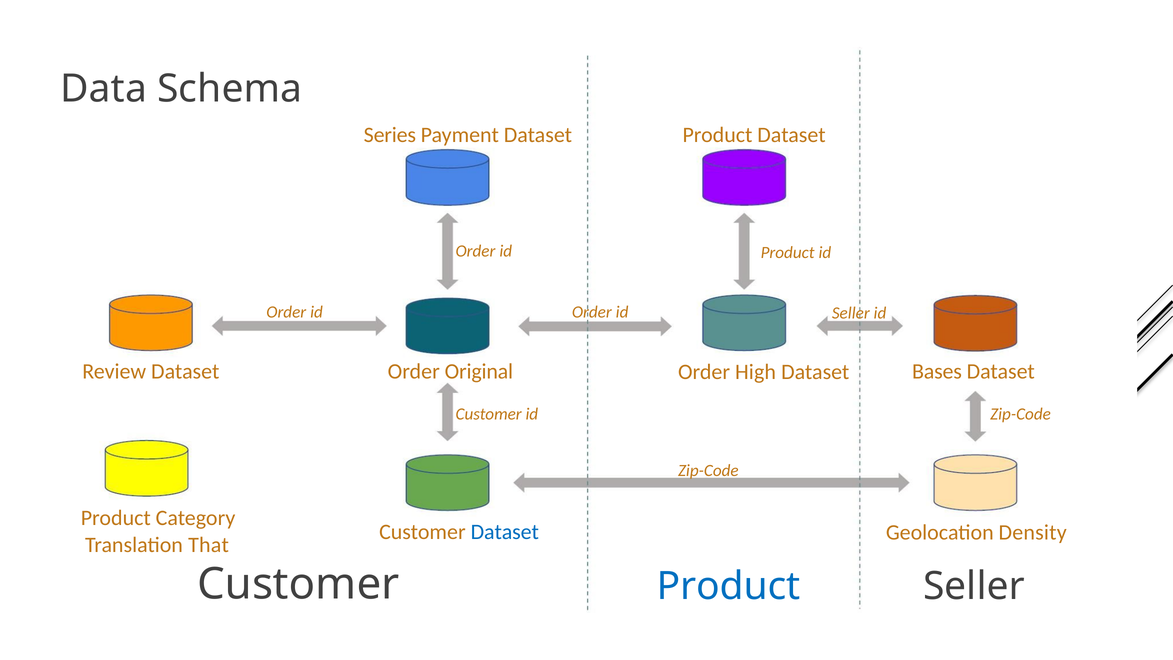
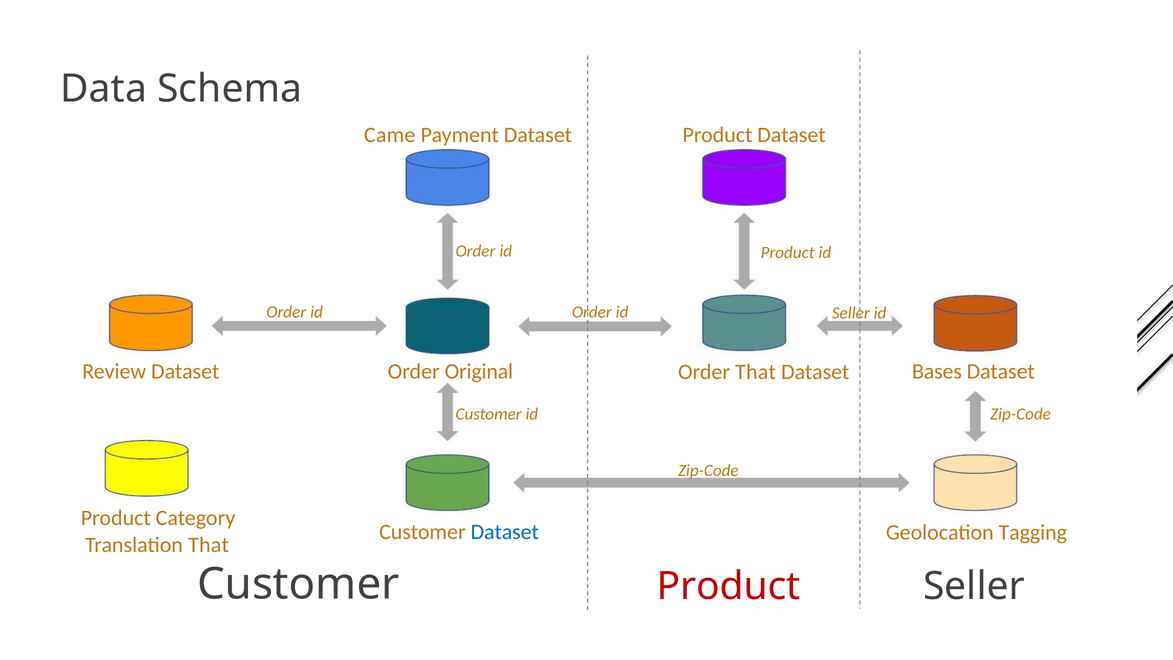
Series: Series -> Came
Order High: High -> That
Density: Density -> Tagging
Product at (729, 586) colour: blue -> red
